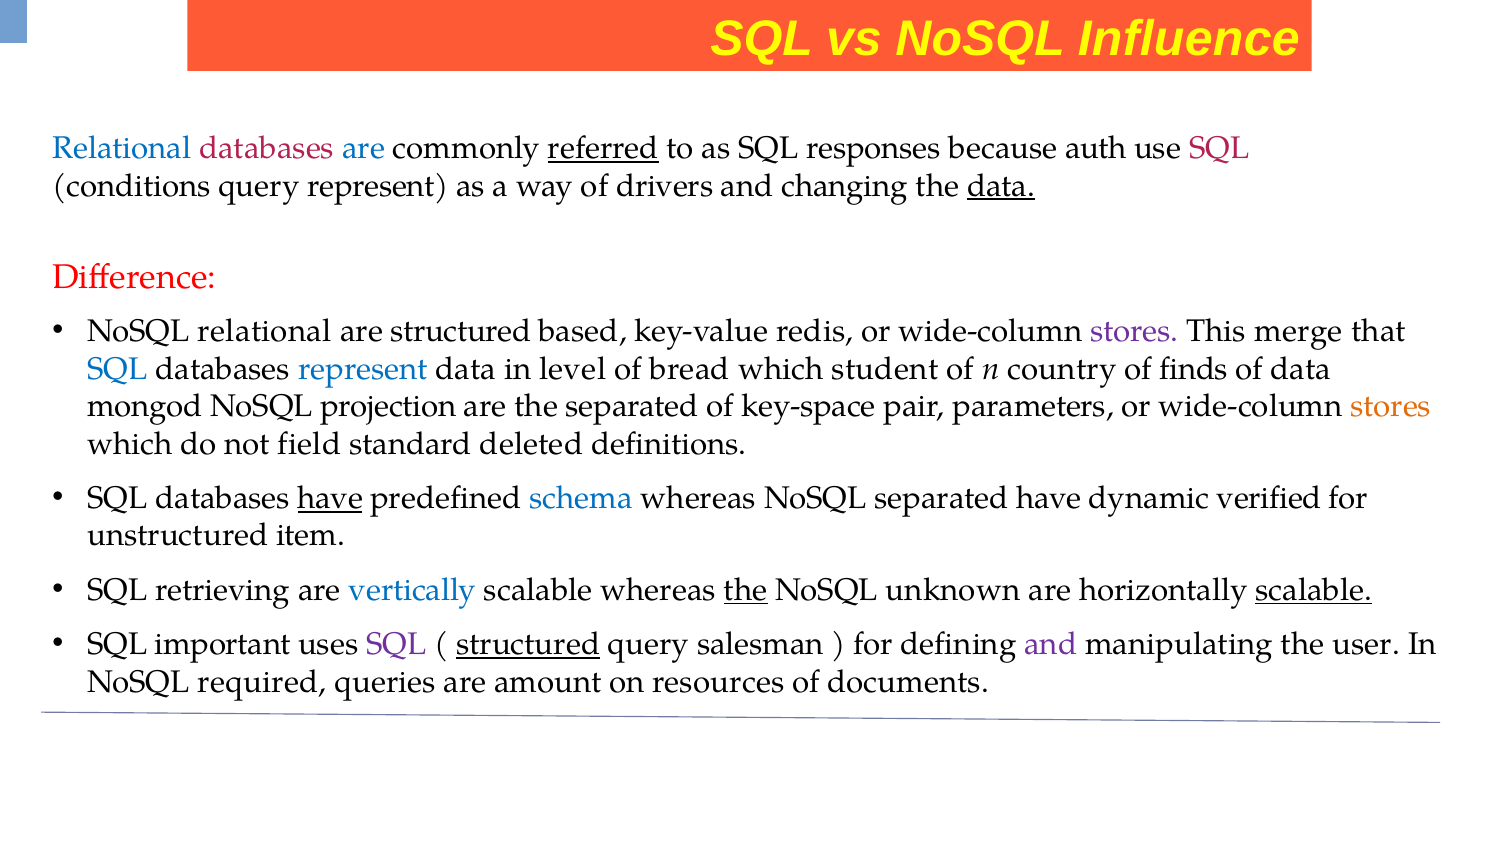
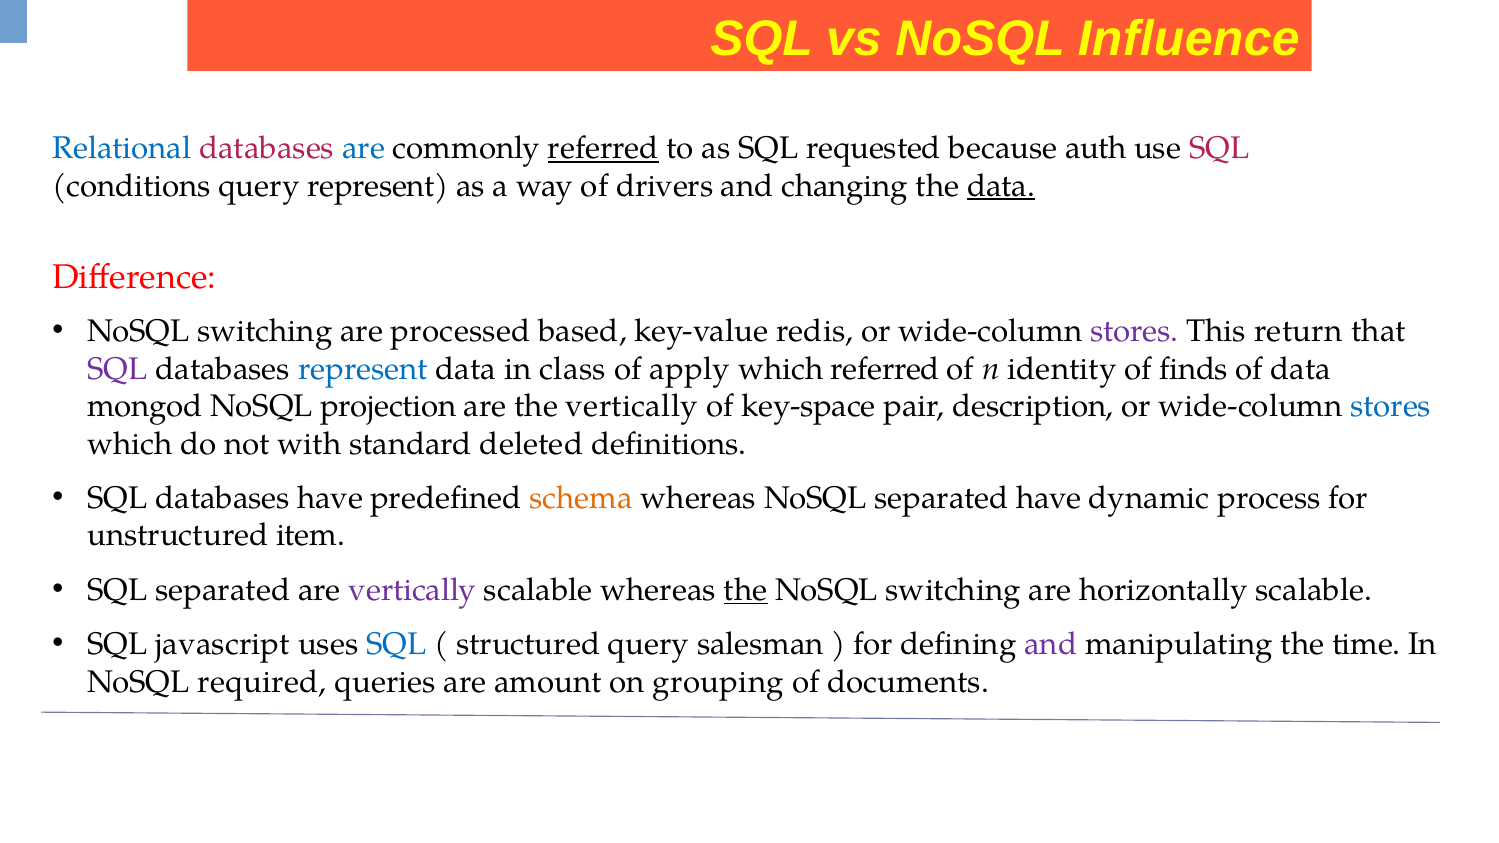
responses: responses -> requested
relational at (265, 331): relational -> switching
are structured: structured -> processed
merge: merge -> return
SQL at (117, 369) colour: blue -> purple
level: level -> class
bread: bread -> apply
which student: student -> referred
country: country -> identity
the separated: separated -> vertically
parameters: parameters -> description
stores at (1391, 406) colour: orange -> blue
field: field -> with
have at (330, 498) underline: present -> none
schema colour: blue -> orange
verified: verified -> process
SQL retrieving: retrieving -> separated
vertically at (413, 590) colour: blue -> purple
unknown at (953, 590): unknown -> switching
scalable at (1314, 590) underline: present -> none
important: important -> javascript
SQL at (396, 645) colour: purple -> blue
structured at (528, 645) underline: present -> none
user: user -> time
resources: resources -> grouping
